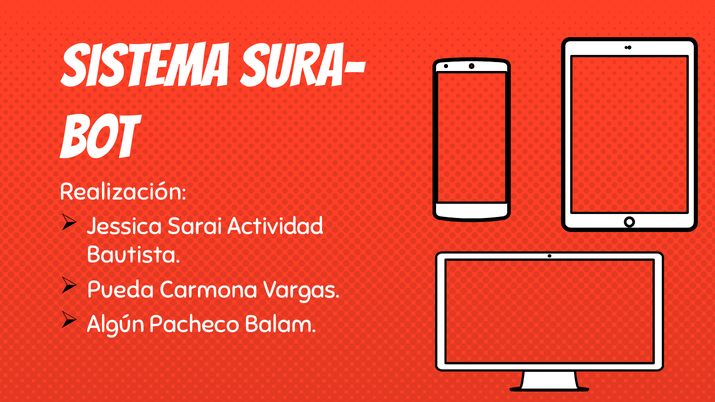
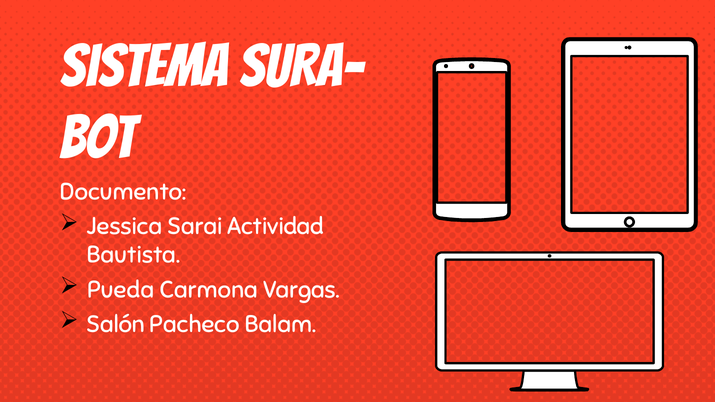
Realización: Realización -> Documento
Algún: Algún -> Salón
